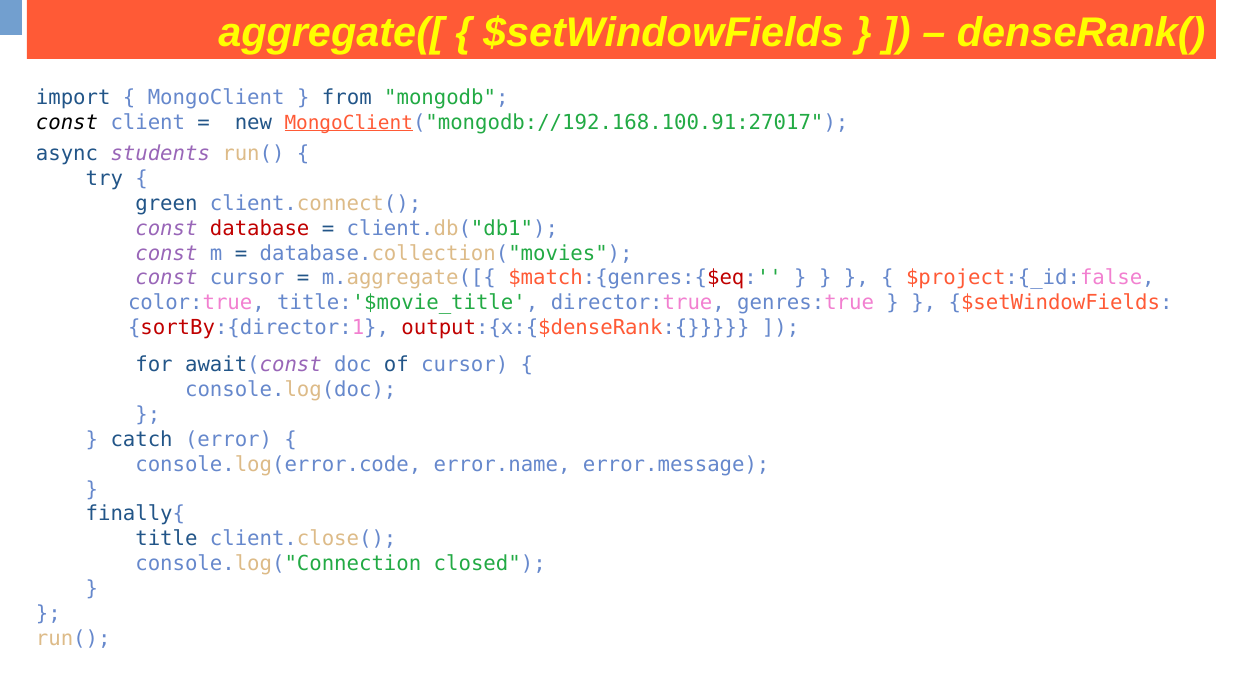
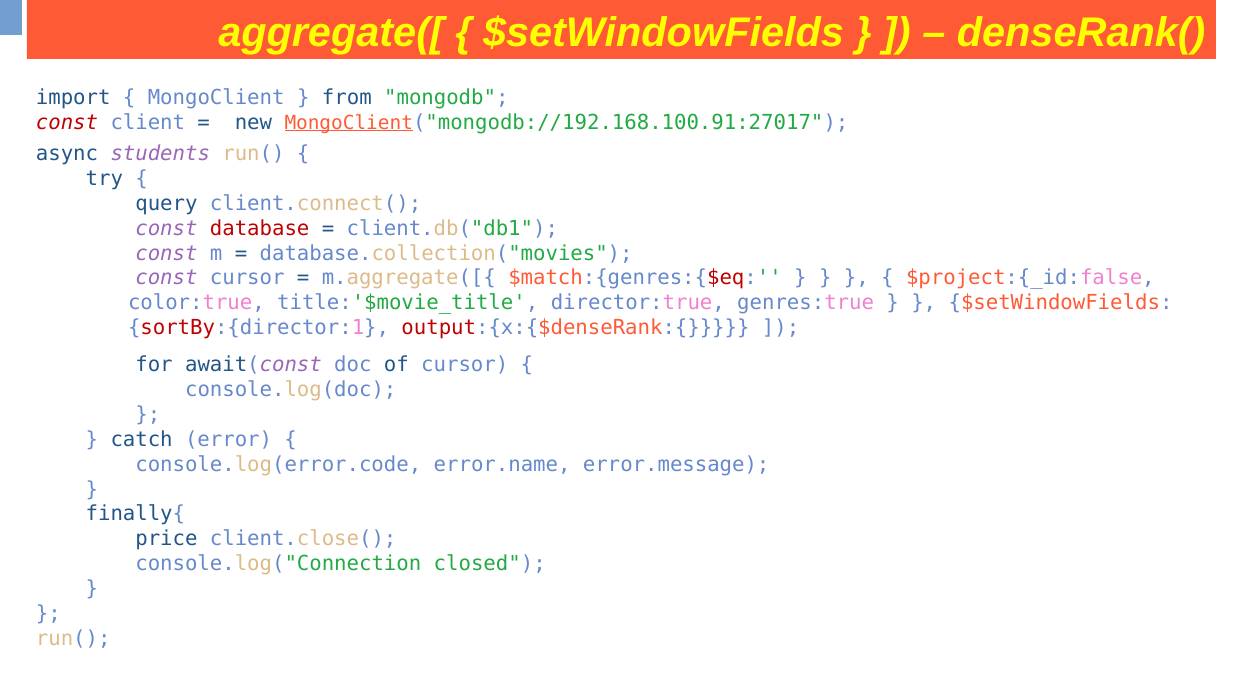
const at (67, 123) colour: black -> red
green: green -> query
title: title -> price
